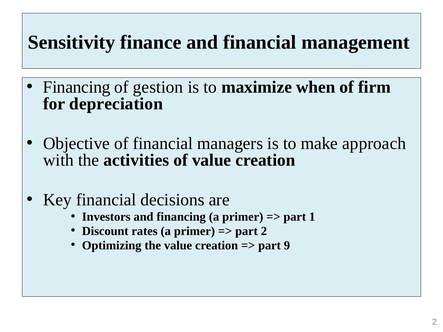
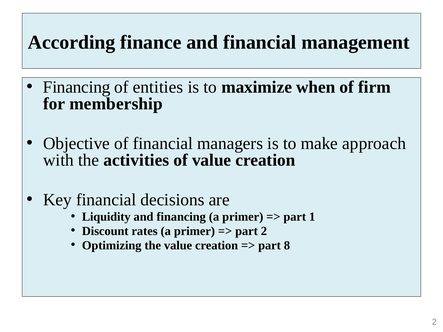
Sensitivity: Sensitivity -> According
gestion: gestion -> entities
depreciation: depreciation -> membership
Investors: Investors -> Liquidity
9: 9 -> 8
